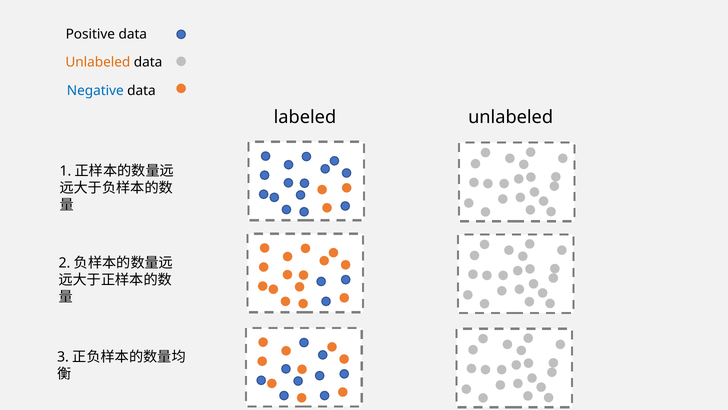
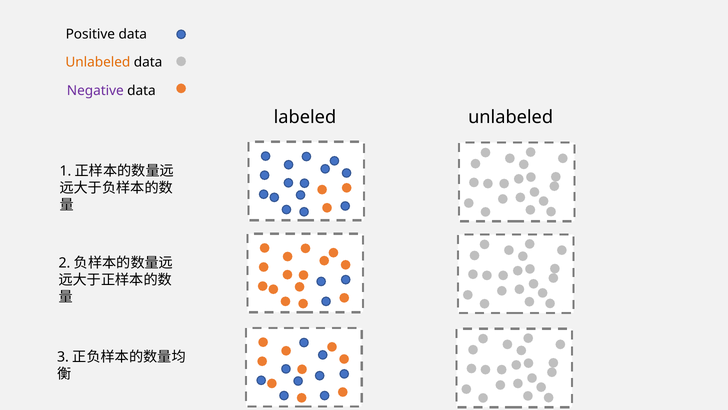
Negative colour: blue -> purple
